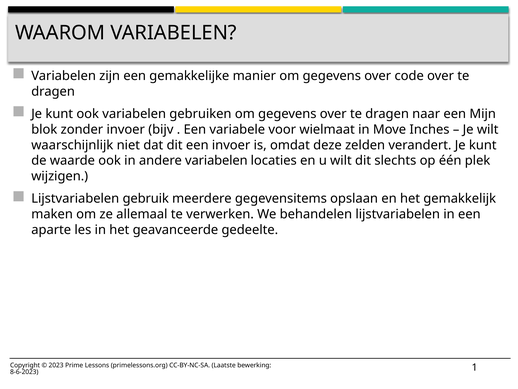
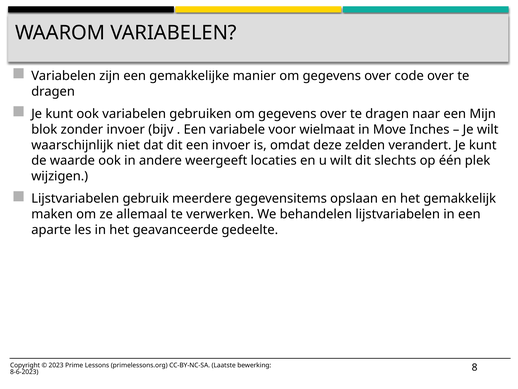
andere variabelen: variabelen -> weergeeft
1: 1 -> 8
